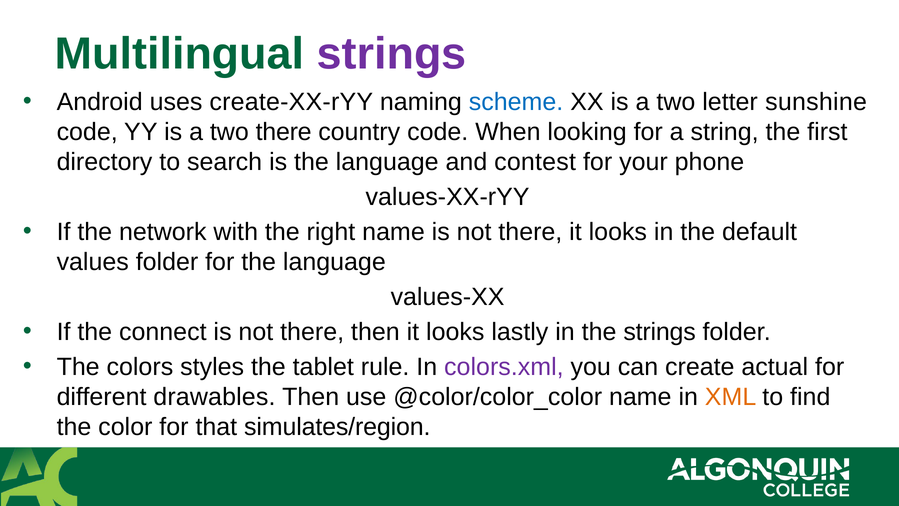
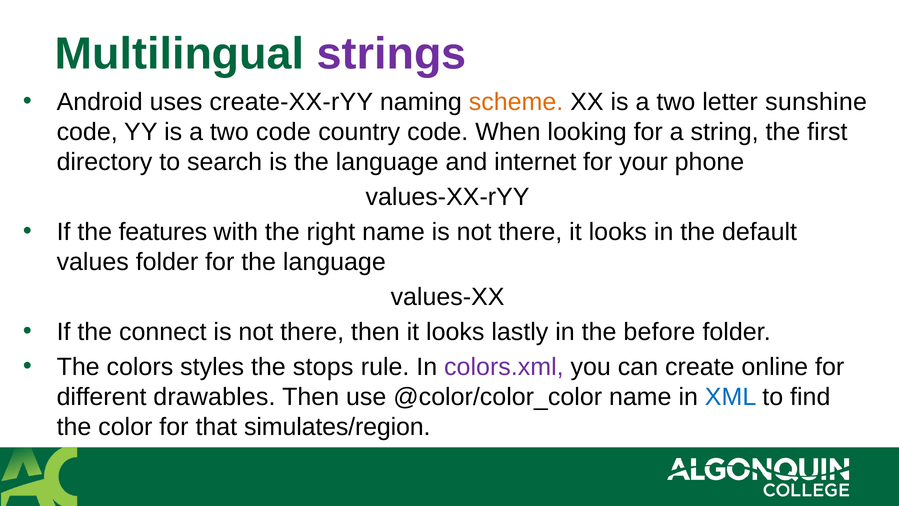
scheme colour: blue -> orange
two there: there -> code
contest: contest -> internet
network: network -> features
the strings: strings -> before
tablet: tablet -> stops
actual: actual -> online
XML colour: orange -> blue
